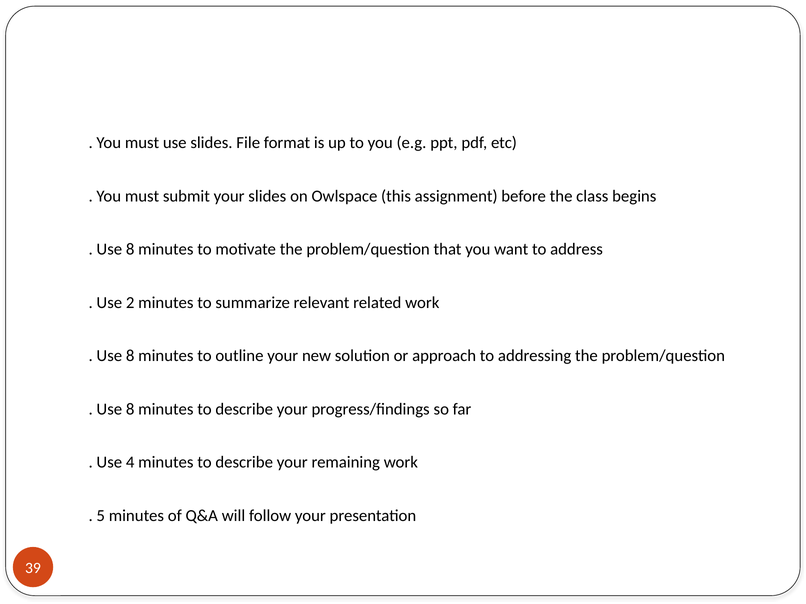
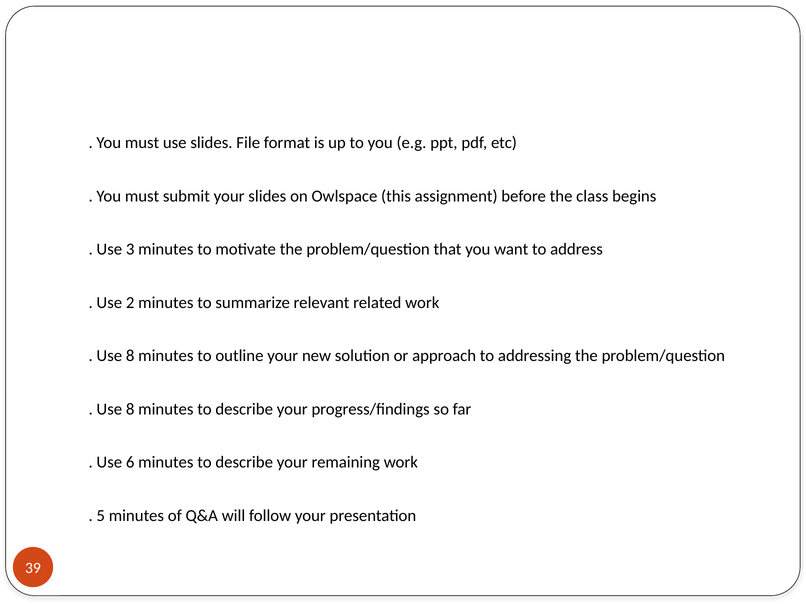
8 at (130, 249): 8 -> 3
4: 4 -> 6
